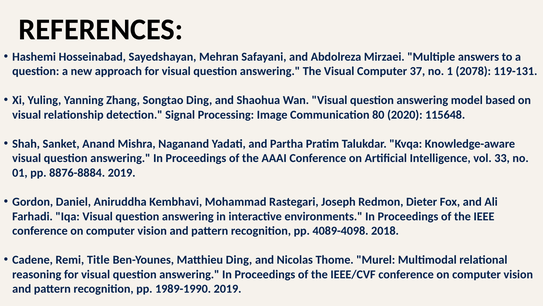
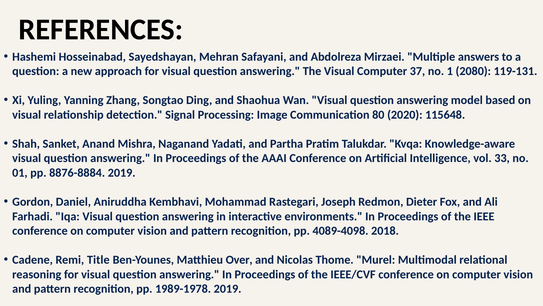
2078: 2078 -> 2080
Matthieu Ding: Ding -> Over
1989-1990: 1989-1990 -> 1989-1978
